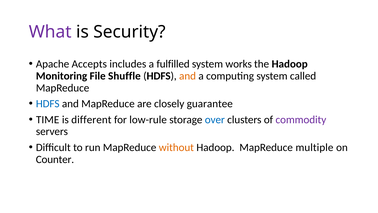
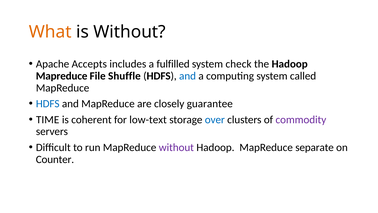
What colour: purple -> orange
is Security: Security -> Without
works: works -> check
Monitoring at (62, 76): Monitoring -> Mapreduce
and at (188, 76) colour: orange -> blue
different: different -> coherent
low-rule: low-rule -> low-text
without at (176, 147) colour: orange -> purple
multiple: multiple -> separate
